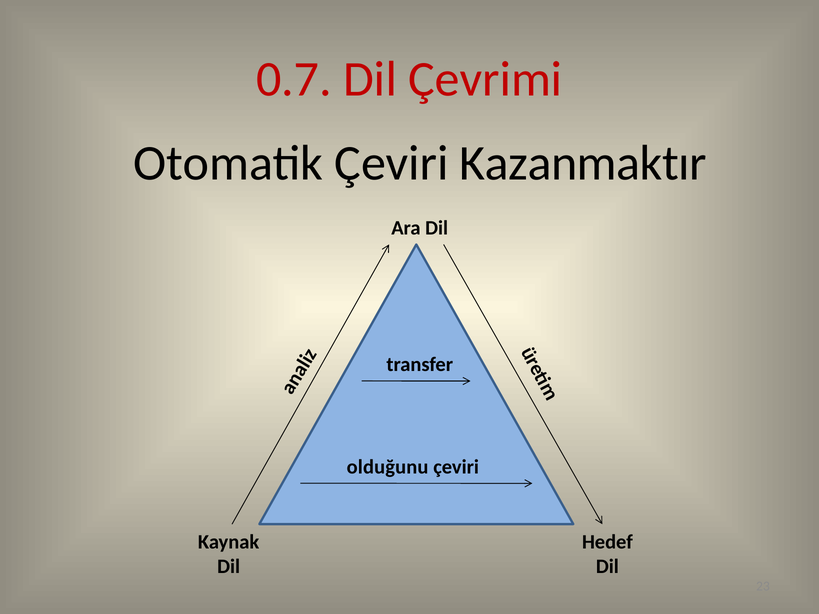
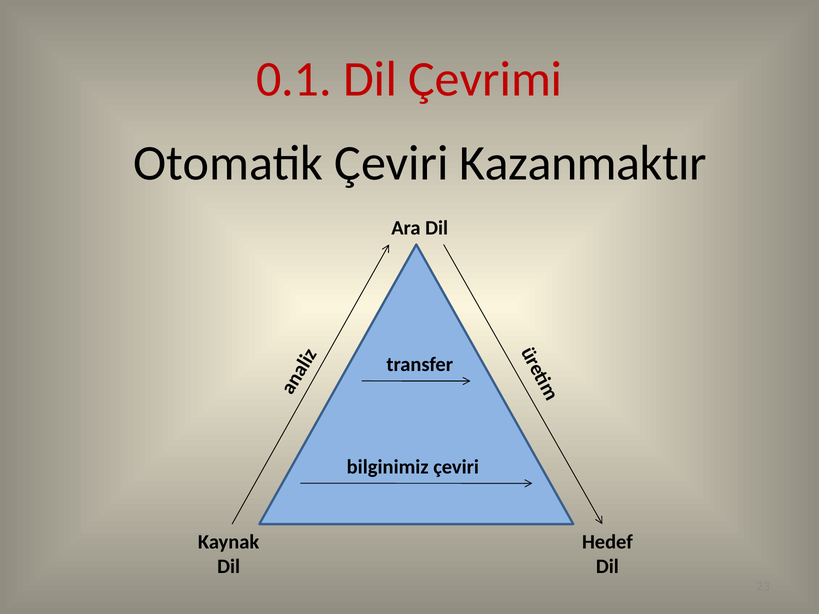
0.7: 0.7 -> 0.1
olduğunu: olduğunu -> bilginimiz
